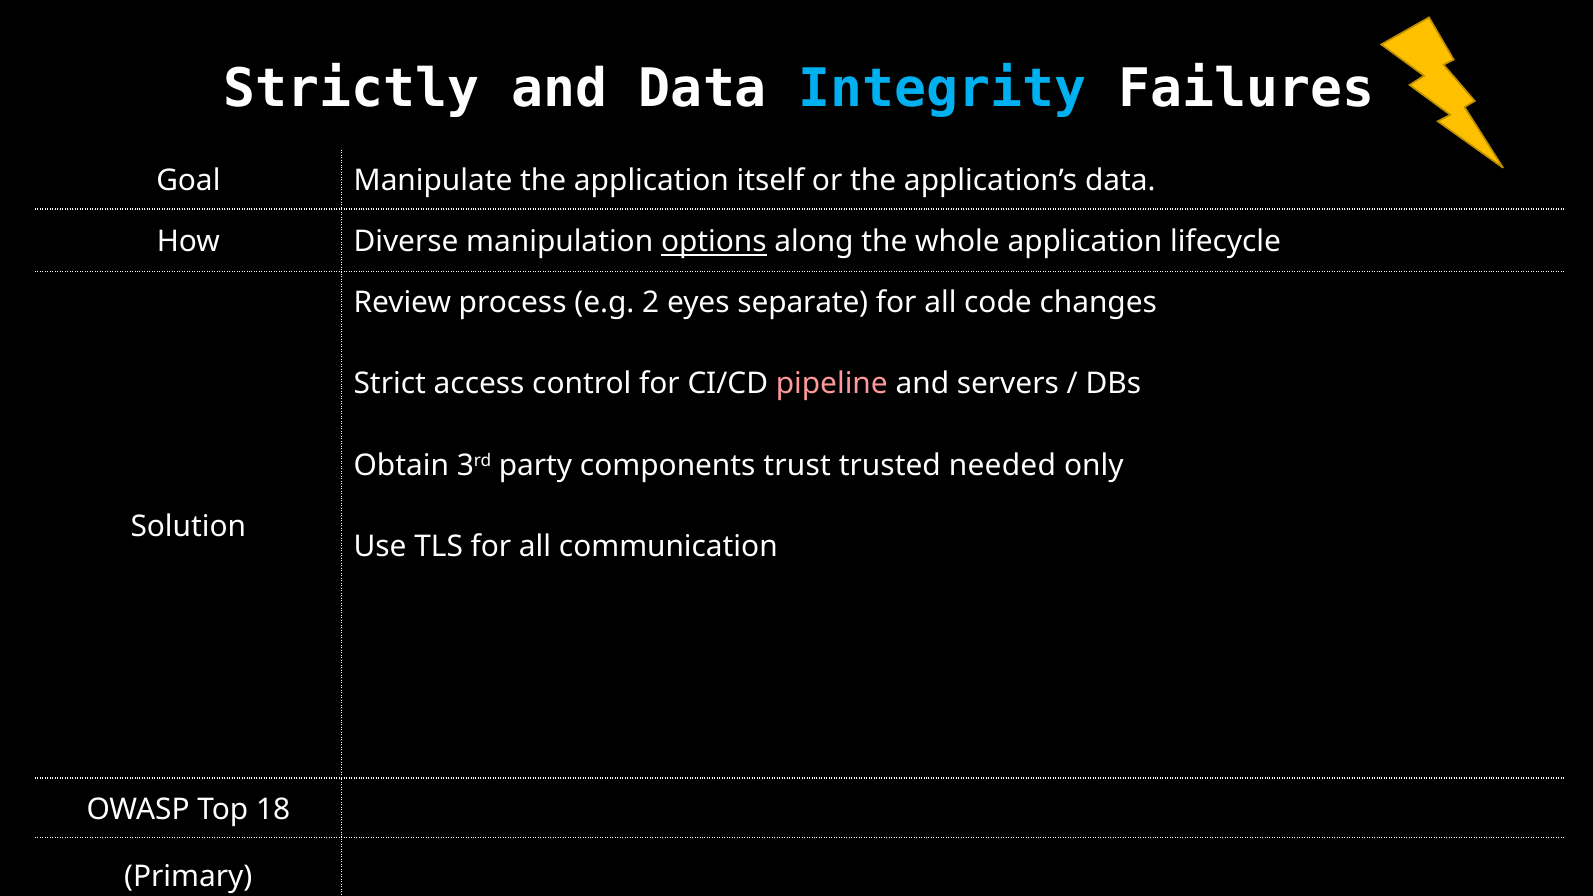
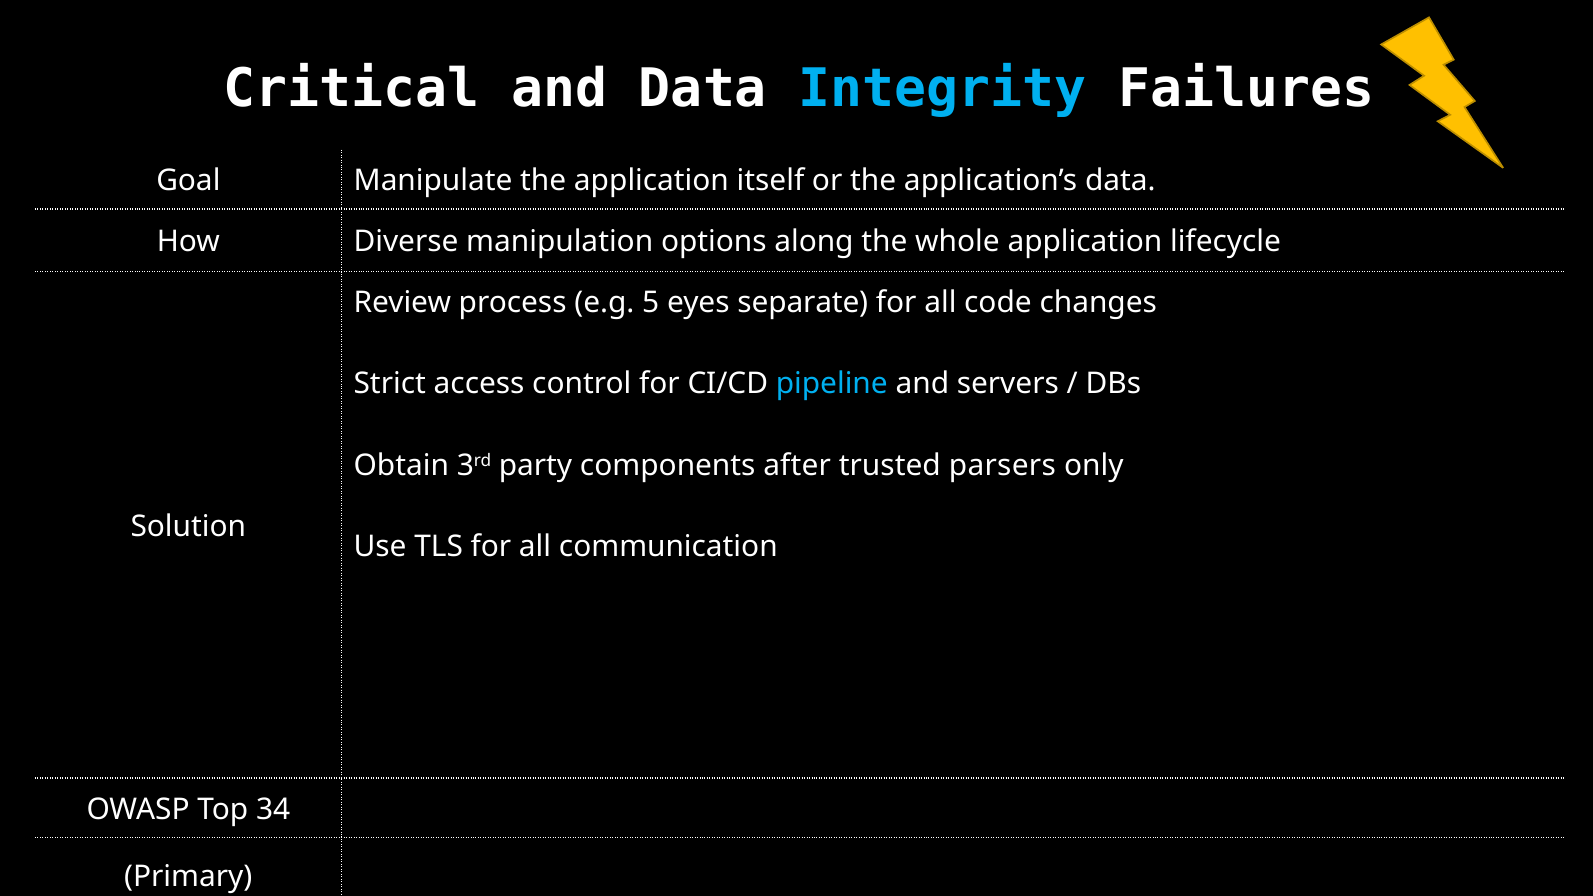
Strictly at (351, 89): Strictly -> Critical
options underline: present -> none
2: 2 -> 5
pipeline colour: pink -> light blue
trust: trust -> after
needed: needed -> parsers
18: 18 -> 34
